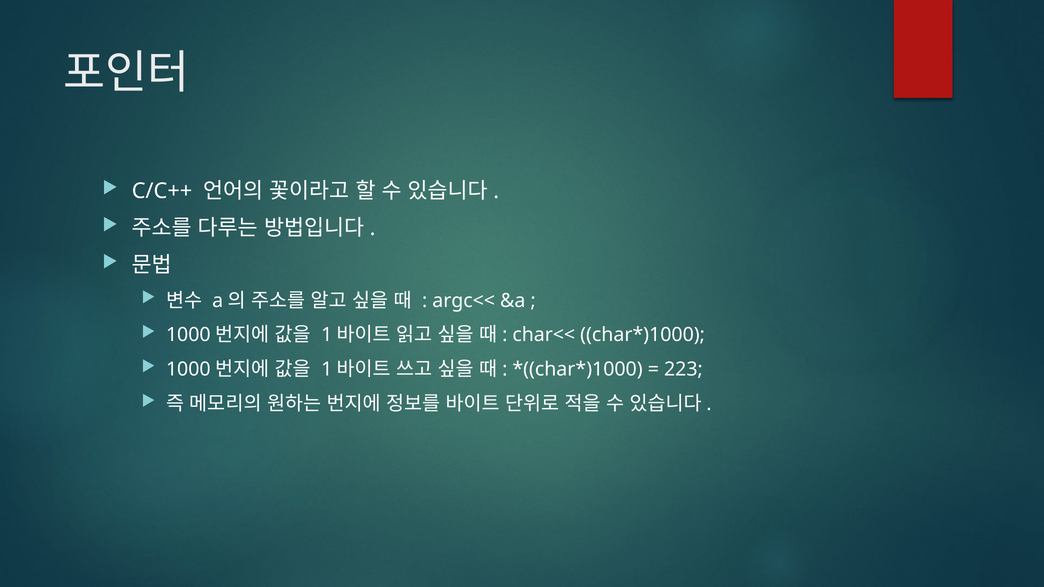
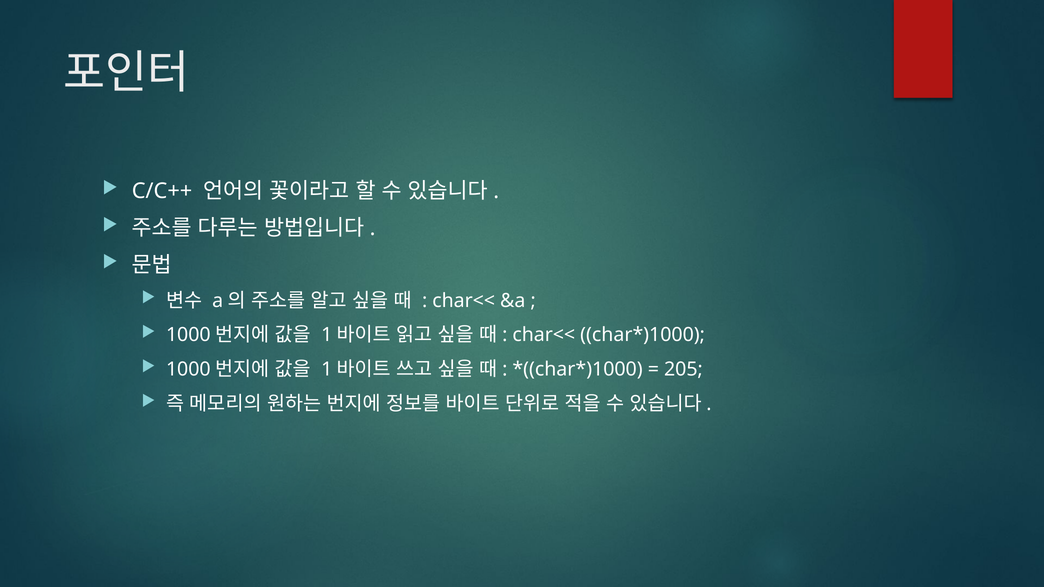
argc<< at (464, 301): argc<< -> char<<
223: 223 -> 205
